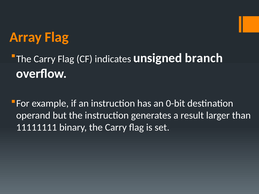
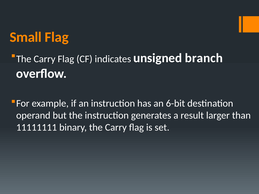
Array: Array -> Small
0-bit: 0-bit -> 6-bit
